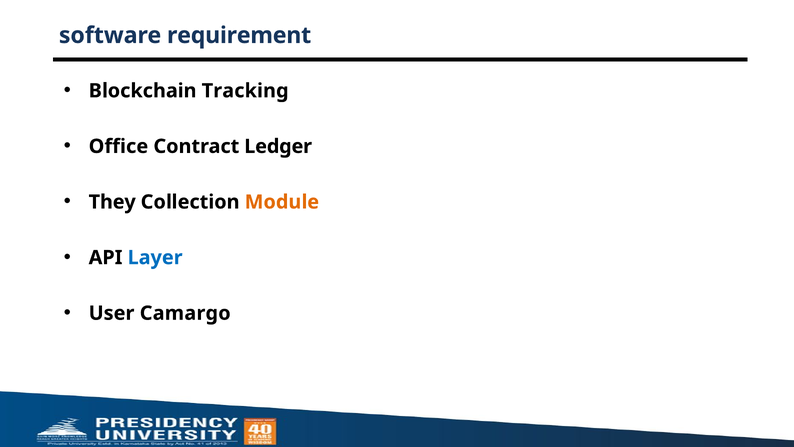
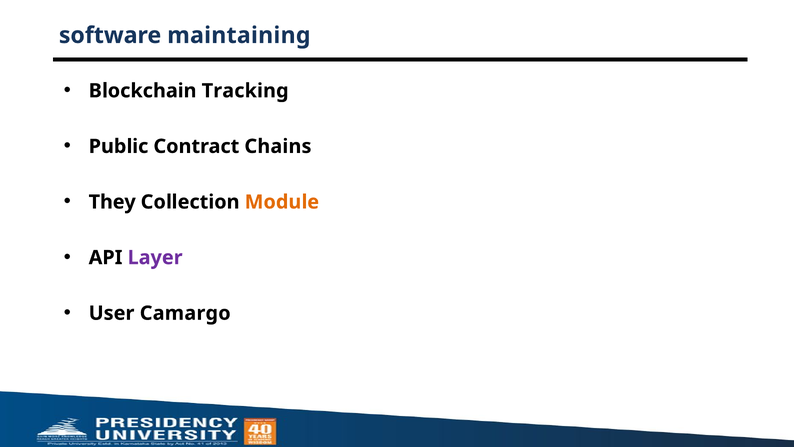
requirement: requirement -> maintaining
Office: Office -> Public
Ledger: Ledger -> Chains
Layer colour: blue -> purple
